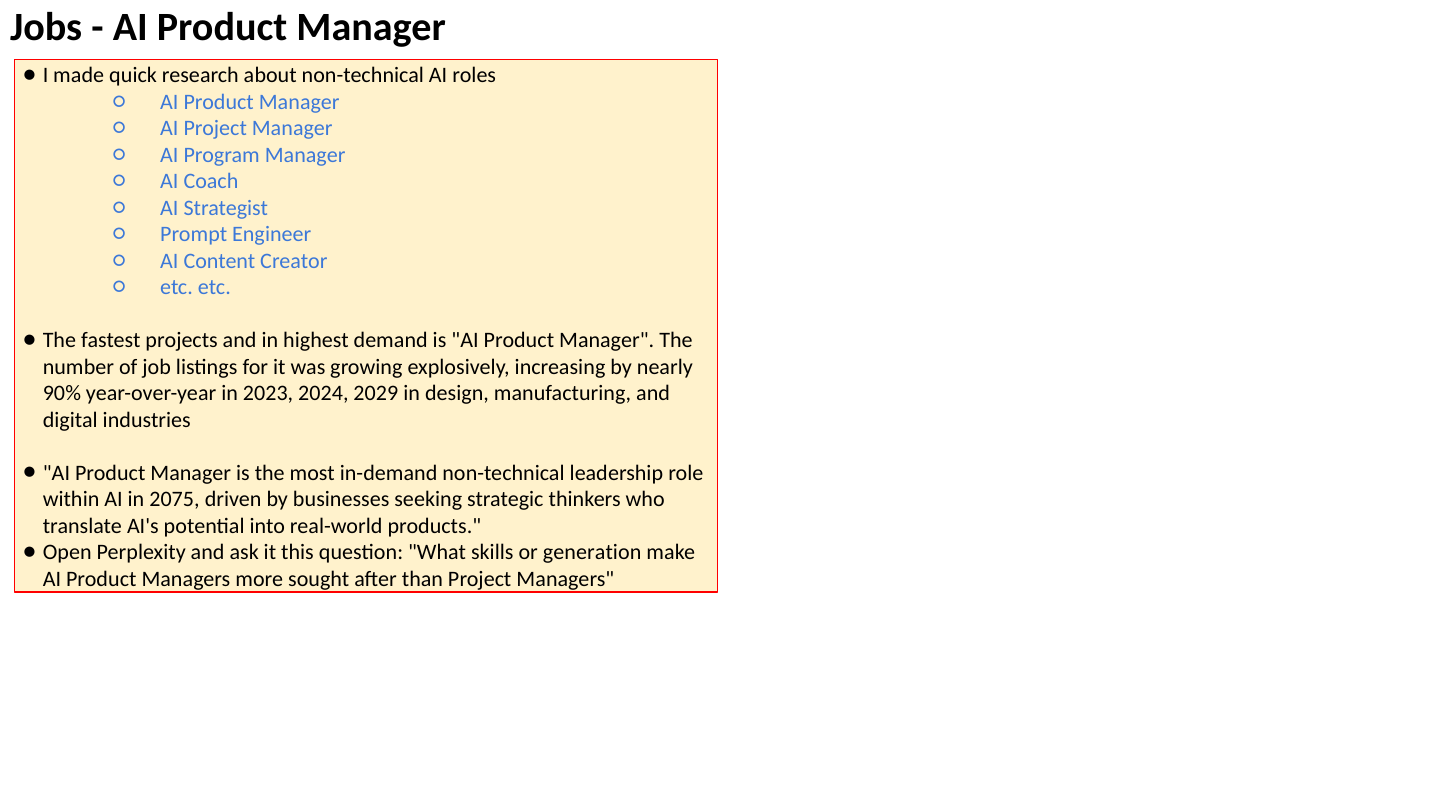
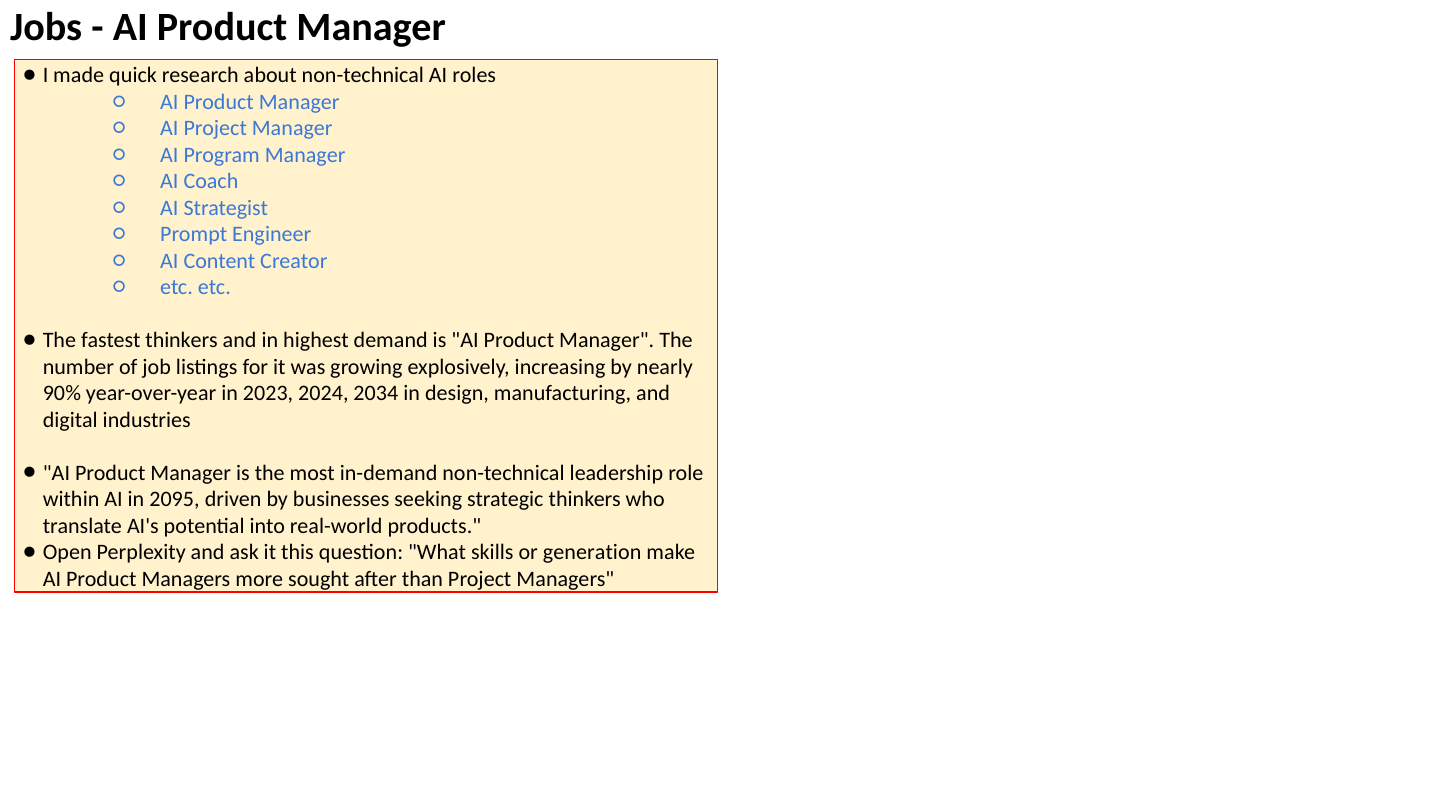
fastest projects: projects -> thinkers
2029: 2029 -> 2034
2075: 2075 -> 2095
